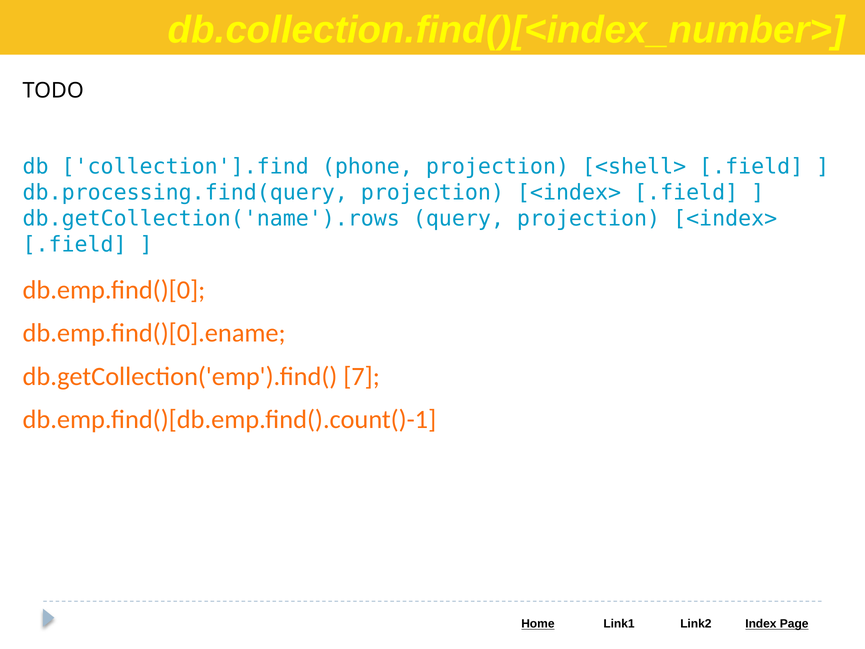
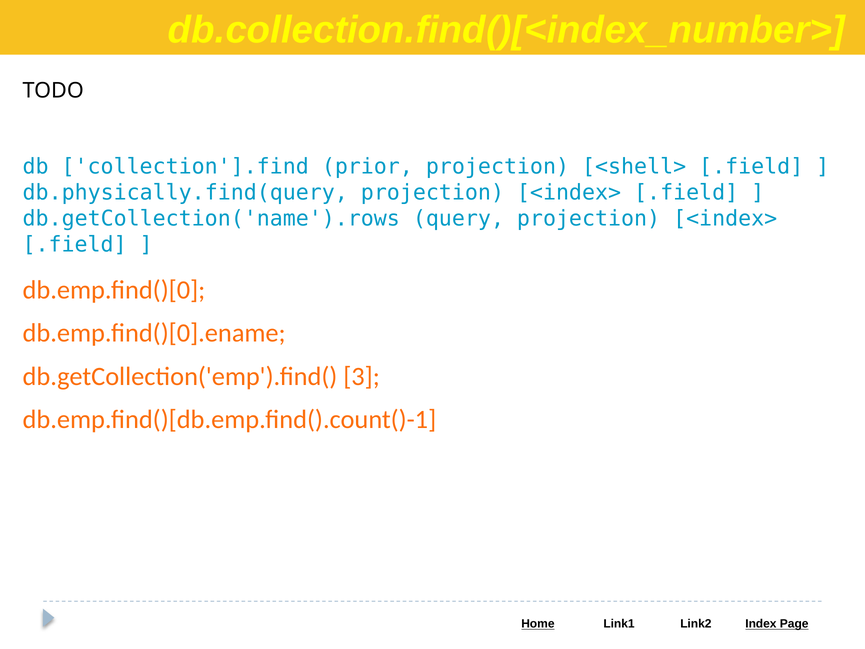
phone: phone -> prior
db.processing.find(query: db.processing.find(query -> db.physically.find(query
7: 7 -> 3
